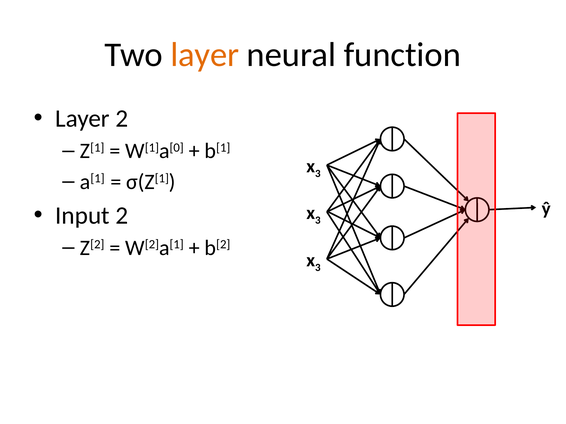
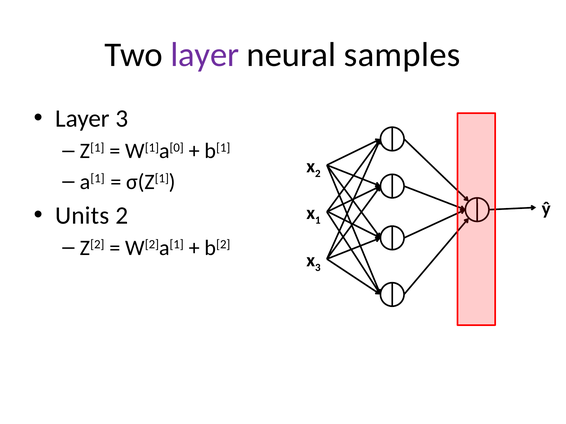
layer at (205, 55) colour: orange -> purple
function: function -> samples
Layer 2: 2 -> 3
3 at (318, 174): 3 -> 2
Input: Input -> Units
3 at (318, 221): 3 -> 1
